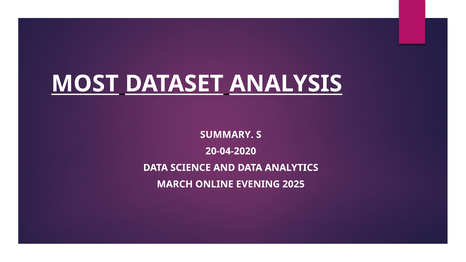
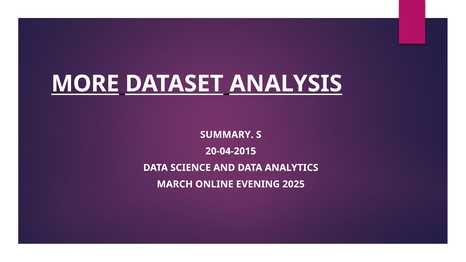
MOST: MOST -> MORE
20-04-2020: 20-04-2020 -> 20-04-2015
